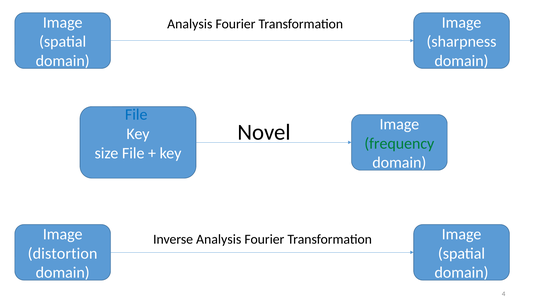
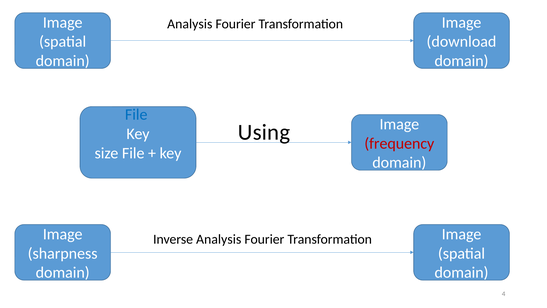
sharpness: sharpness -> download
Novel: Novel -> Using
frequency colour: green -> red
distortion: distortion -> sharpness
